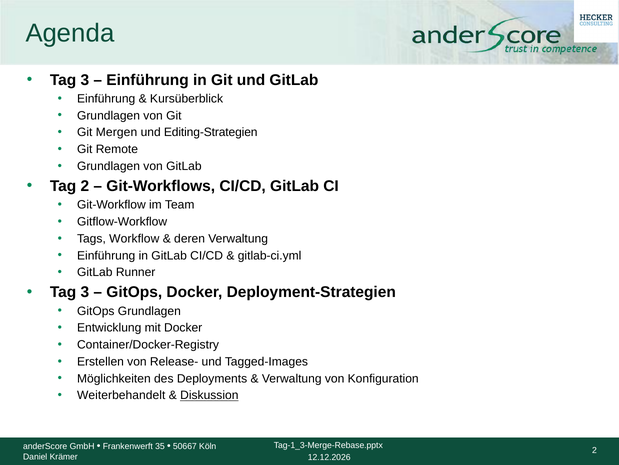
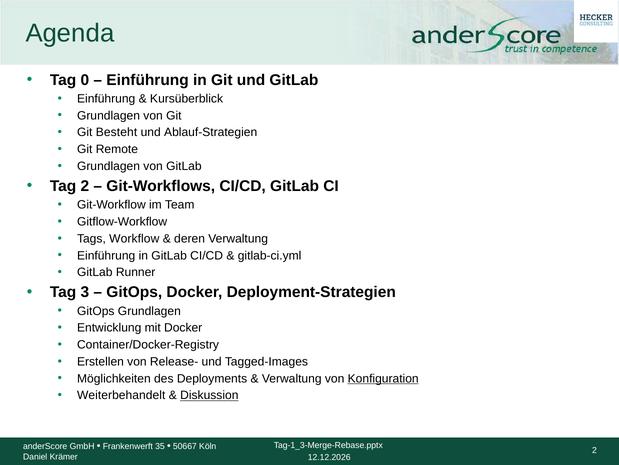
3 at (85, 80): 3 -> 0
Mergen: Mergen -> Besteht
Editing-Strategien: Editing-Strategien -> Ablauf-Strategien
Konfiguration underline: none -> present
